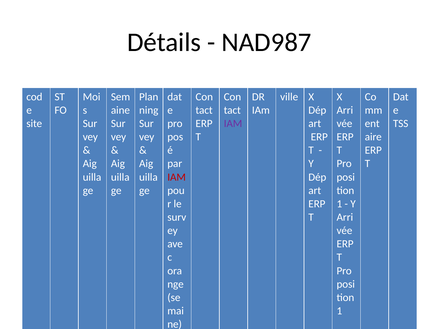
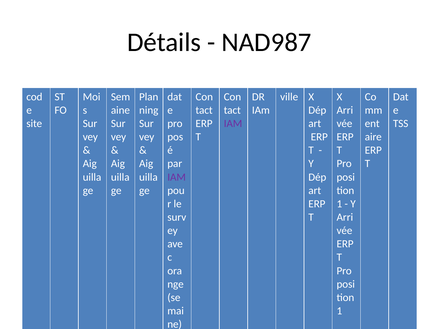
IAM at (177, 177) colour: red -> purple
